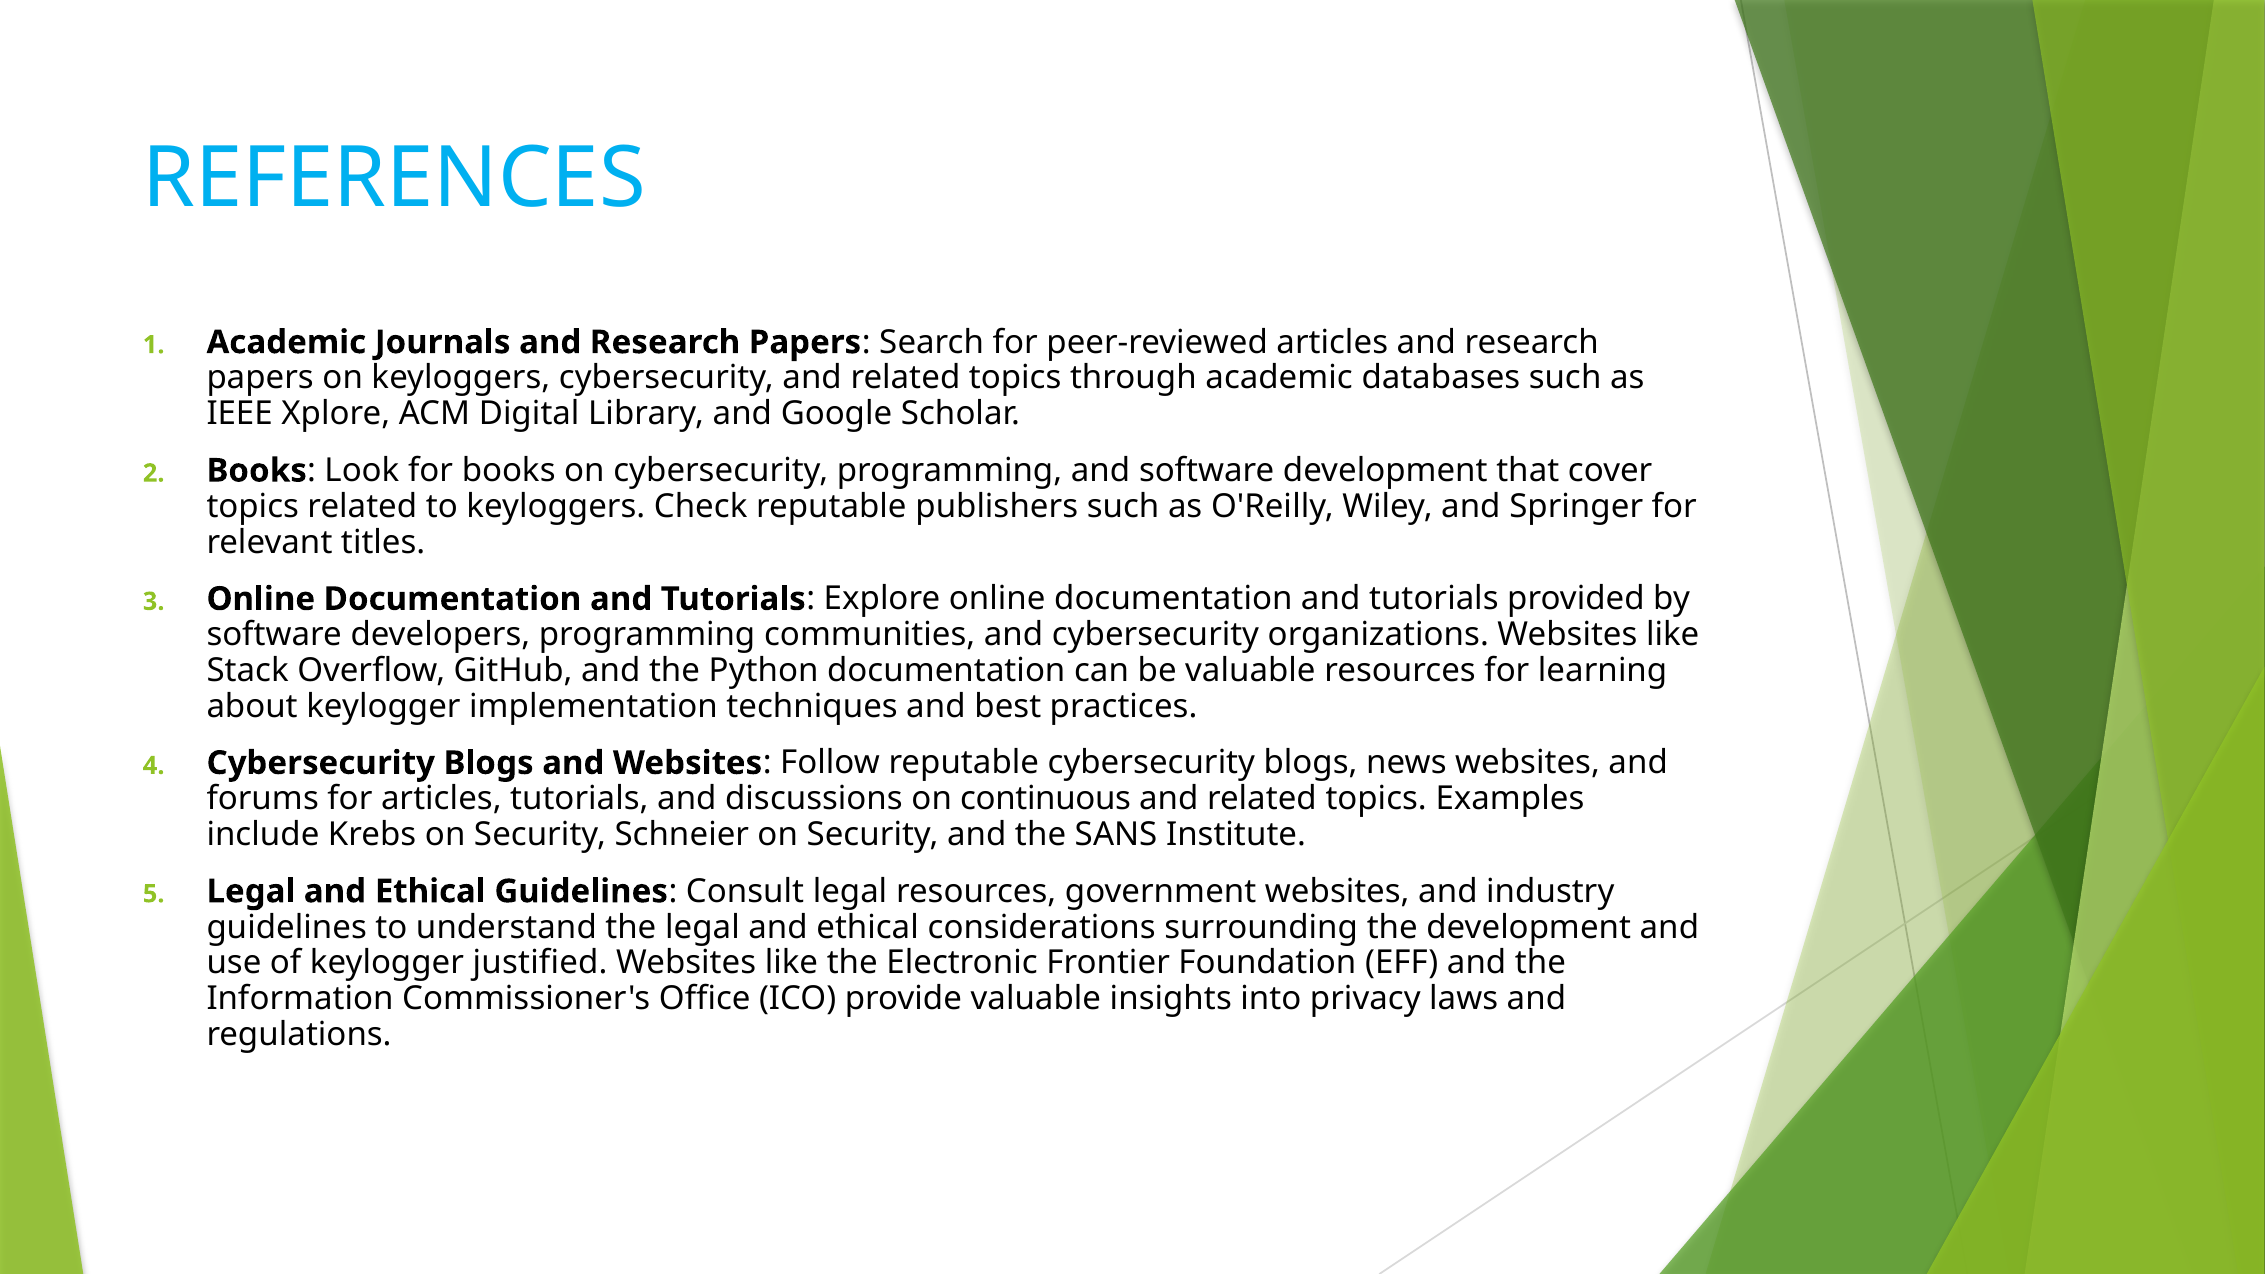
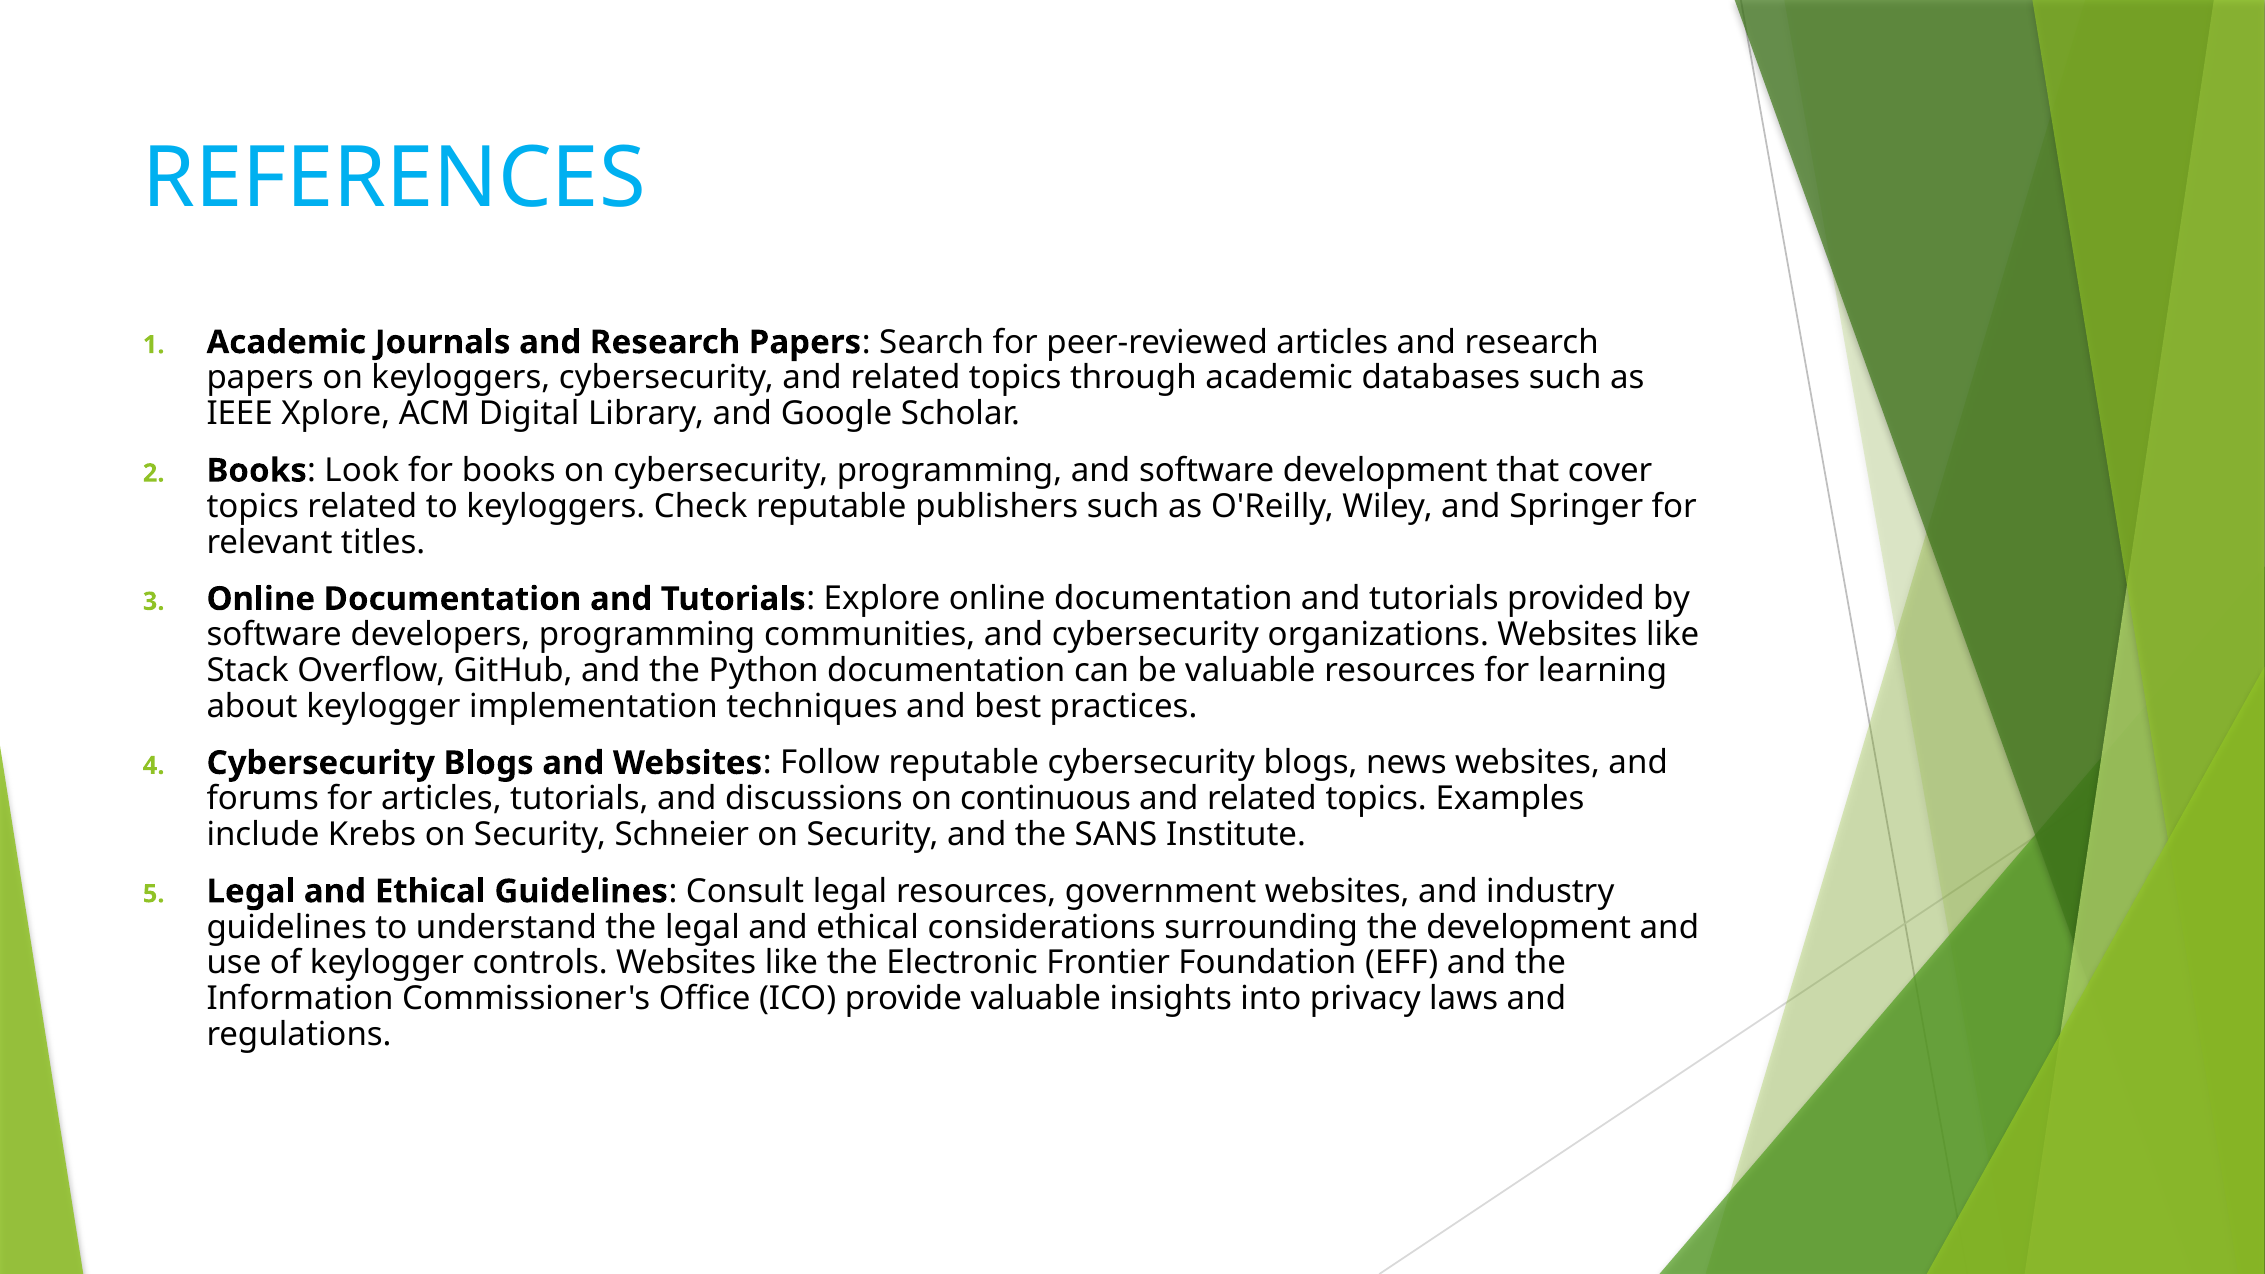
justified: justified -> controls
